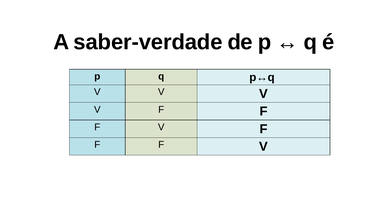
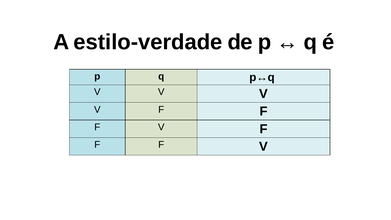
saber-verdade: saber-verdade -> estilo-verdade
